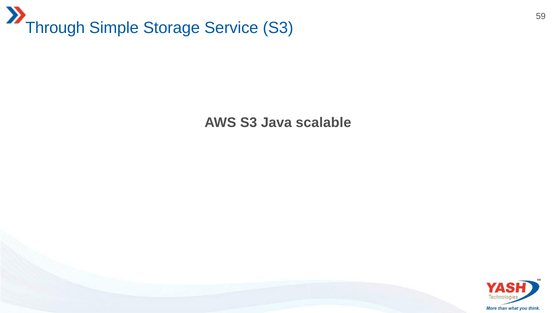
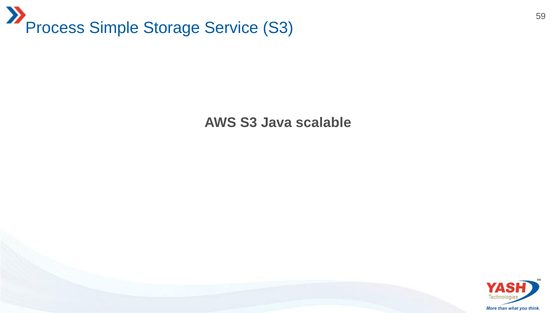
Through: Through -> Process
